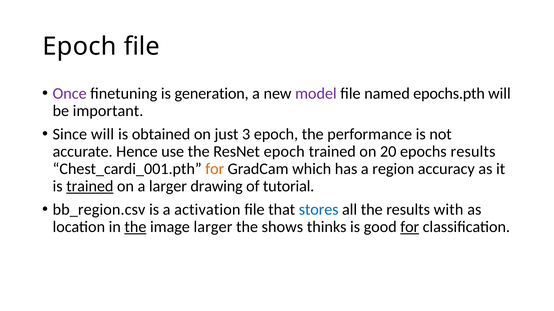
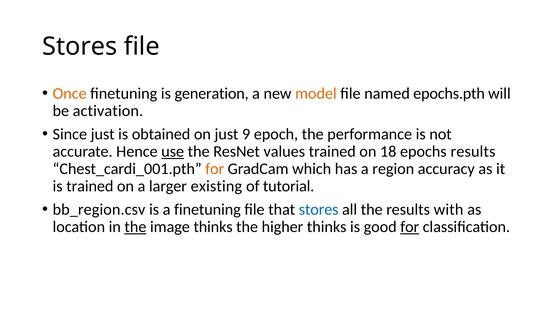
Epoch at (80, 47): Epoch -> Stores
Once colour: purple -> orange
model colour: purple -> orange
important: important -> activation
Since will: will -> just
3: 3 -> 9
use underline: none -> present
ResNet epoch: epoch -> values
20: 20 -> 18
trained at (90, 187) underline: present -> none
drawing: drawing -> existing
a activation: activation -> finetuning
image larger: larger -> thinks
shows: shows -> higher
